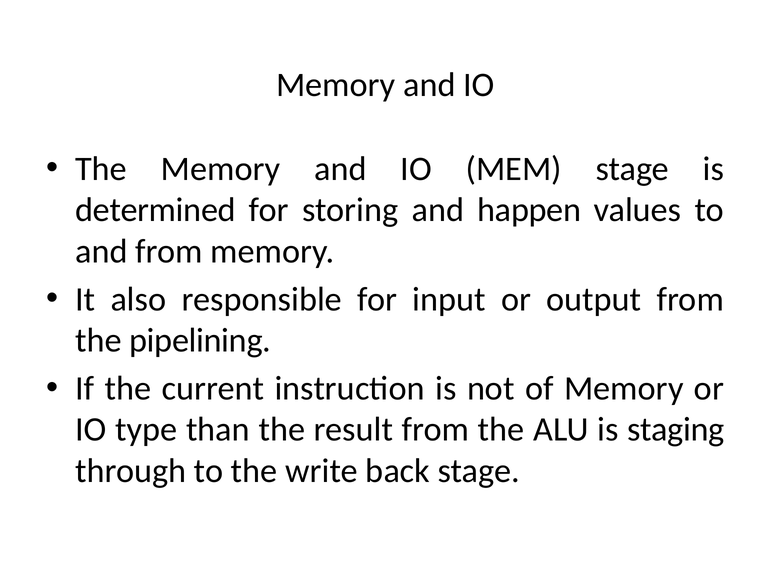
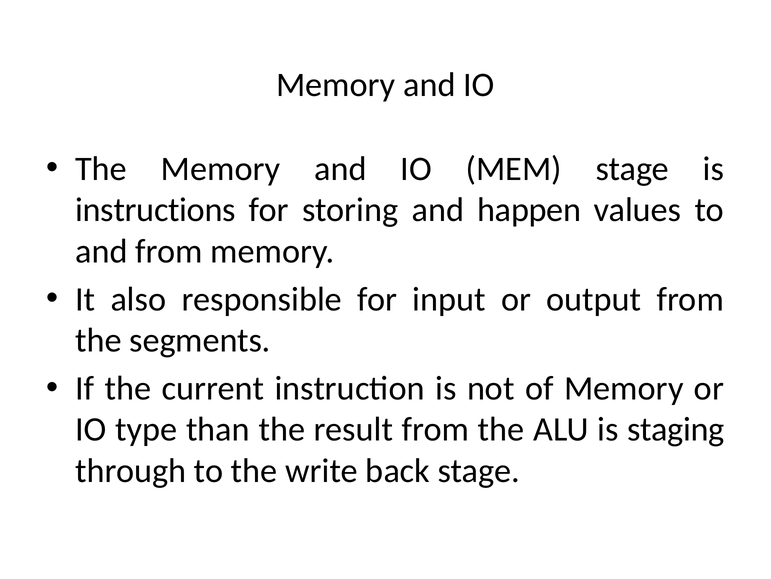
determined: determined -> instructions
pipelining: pipelining -> segments
